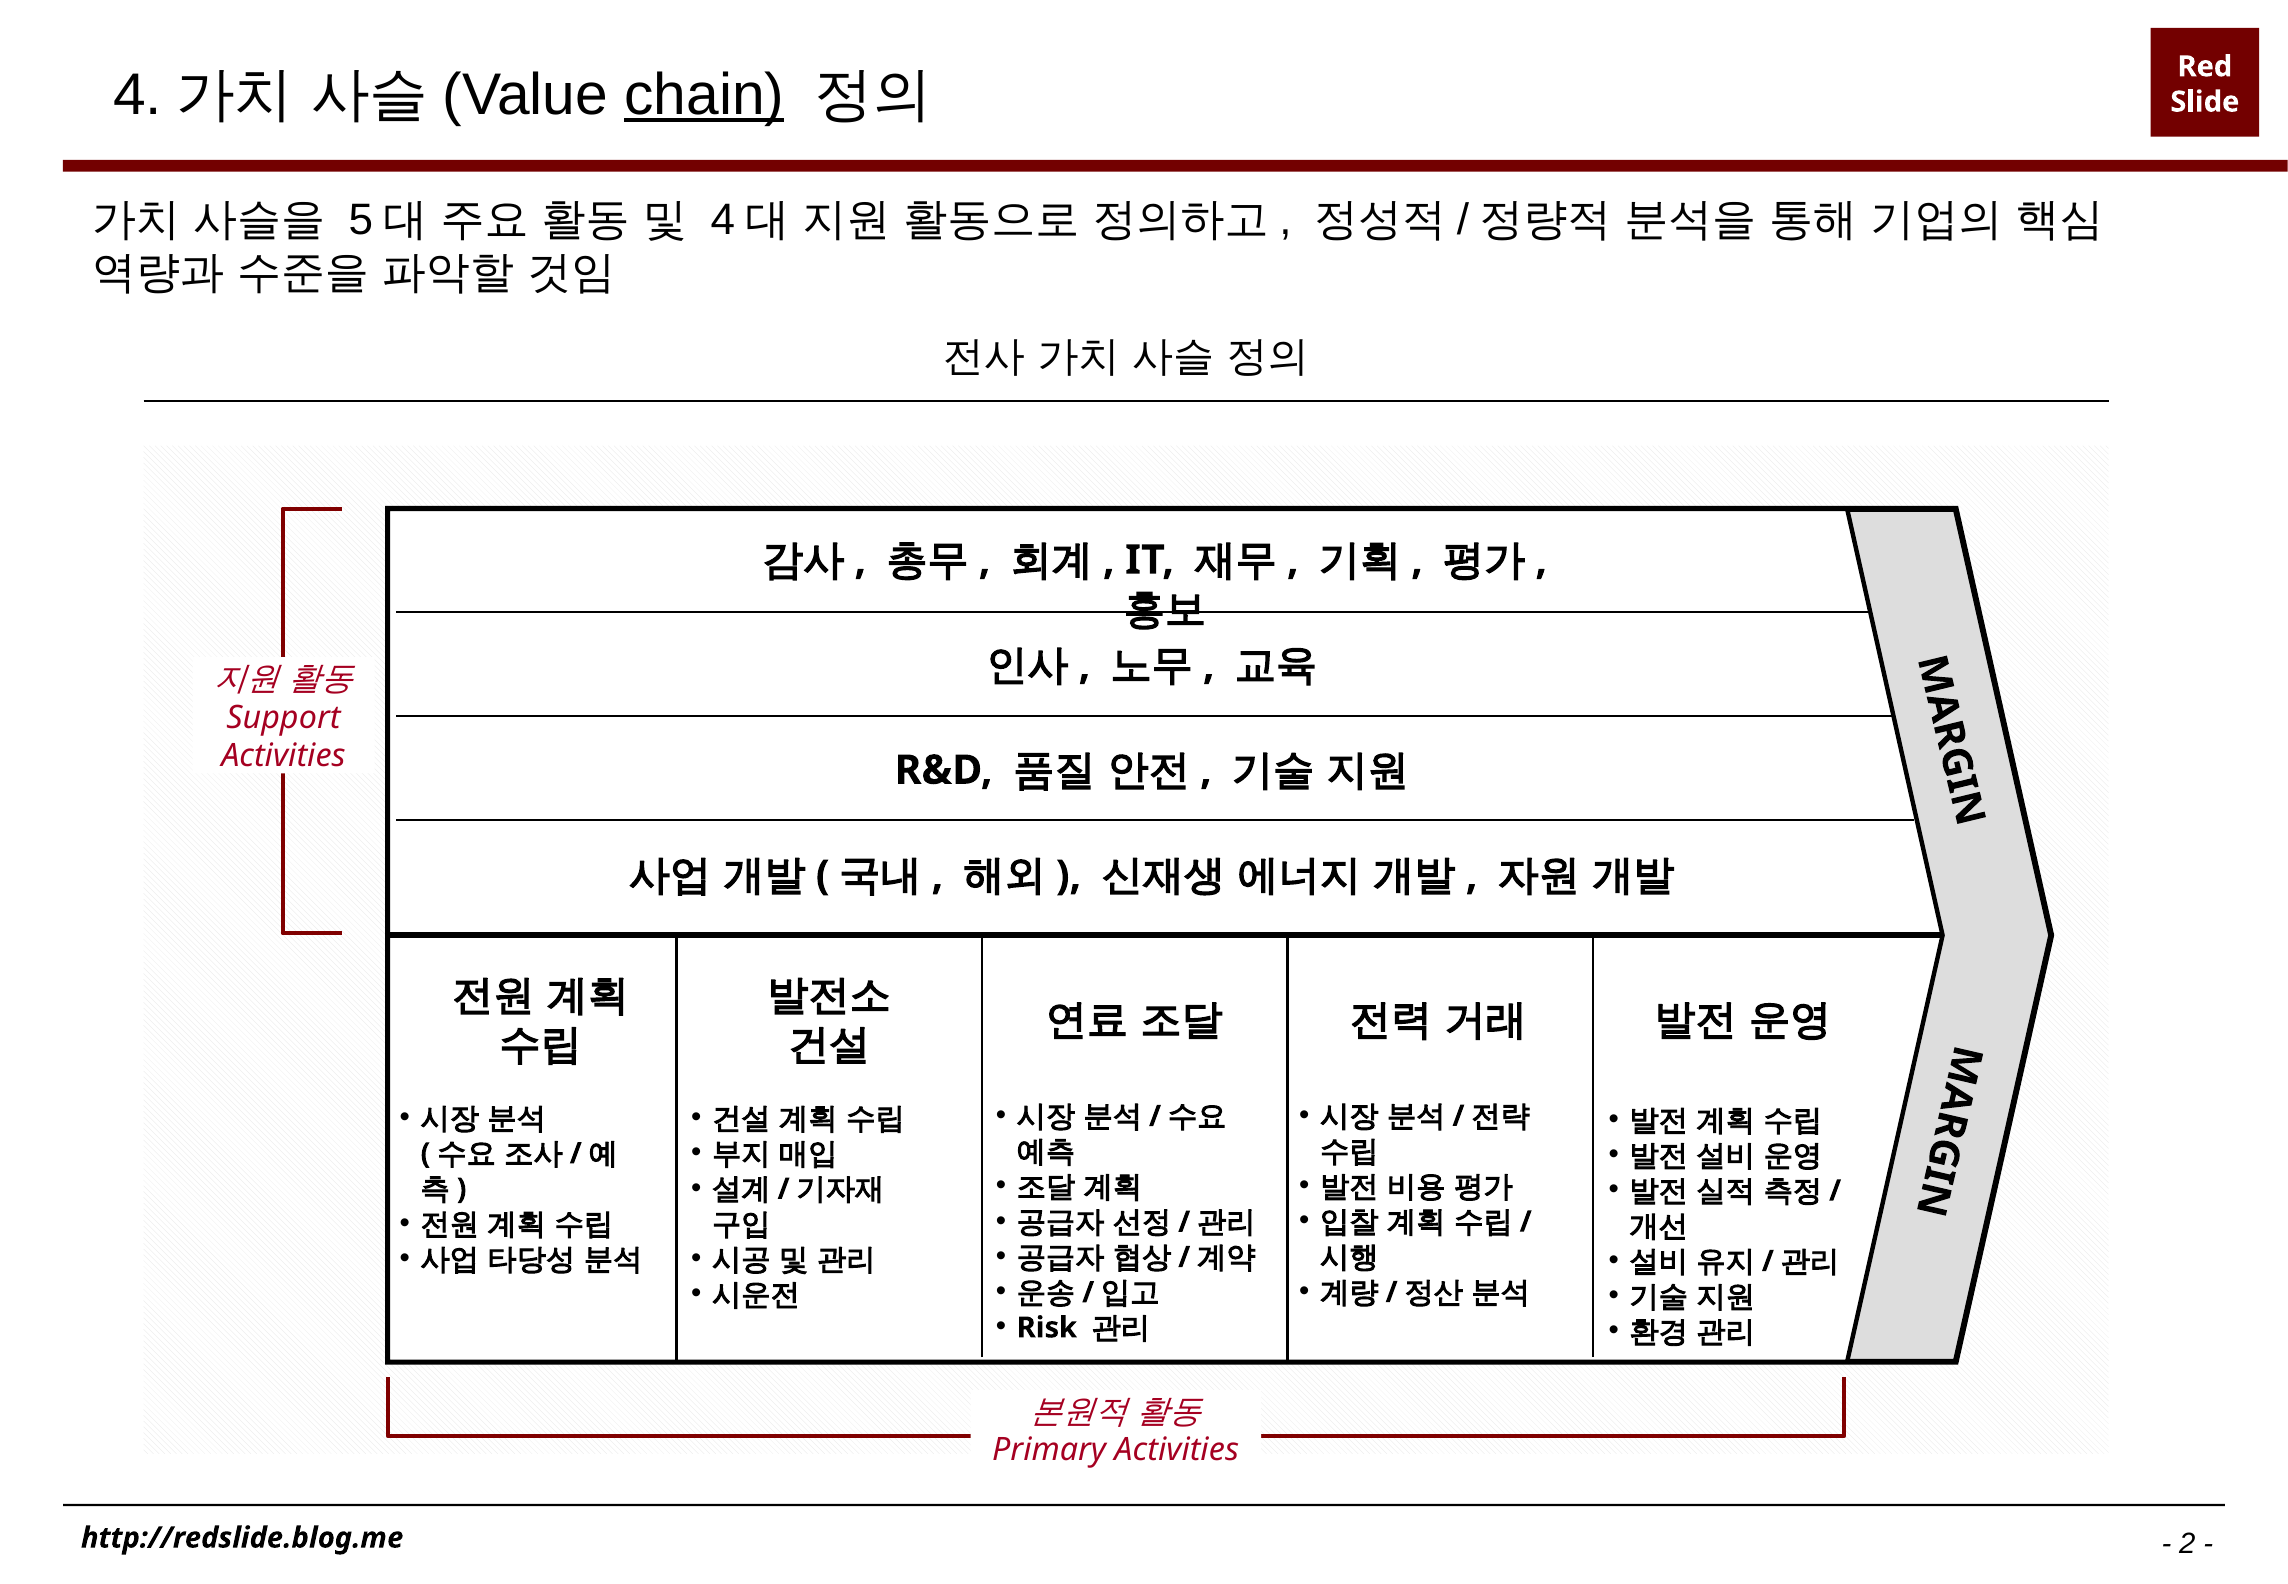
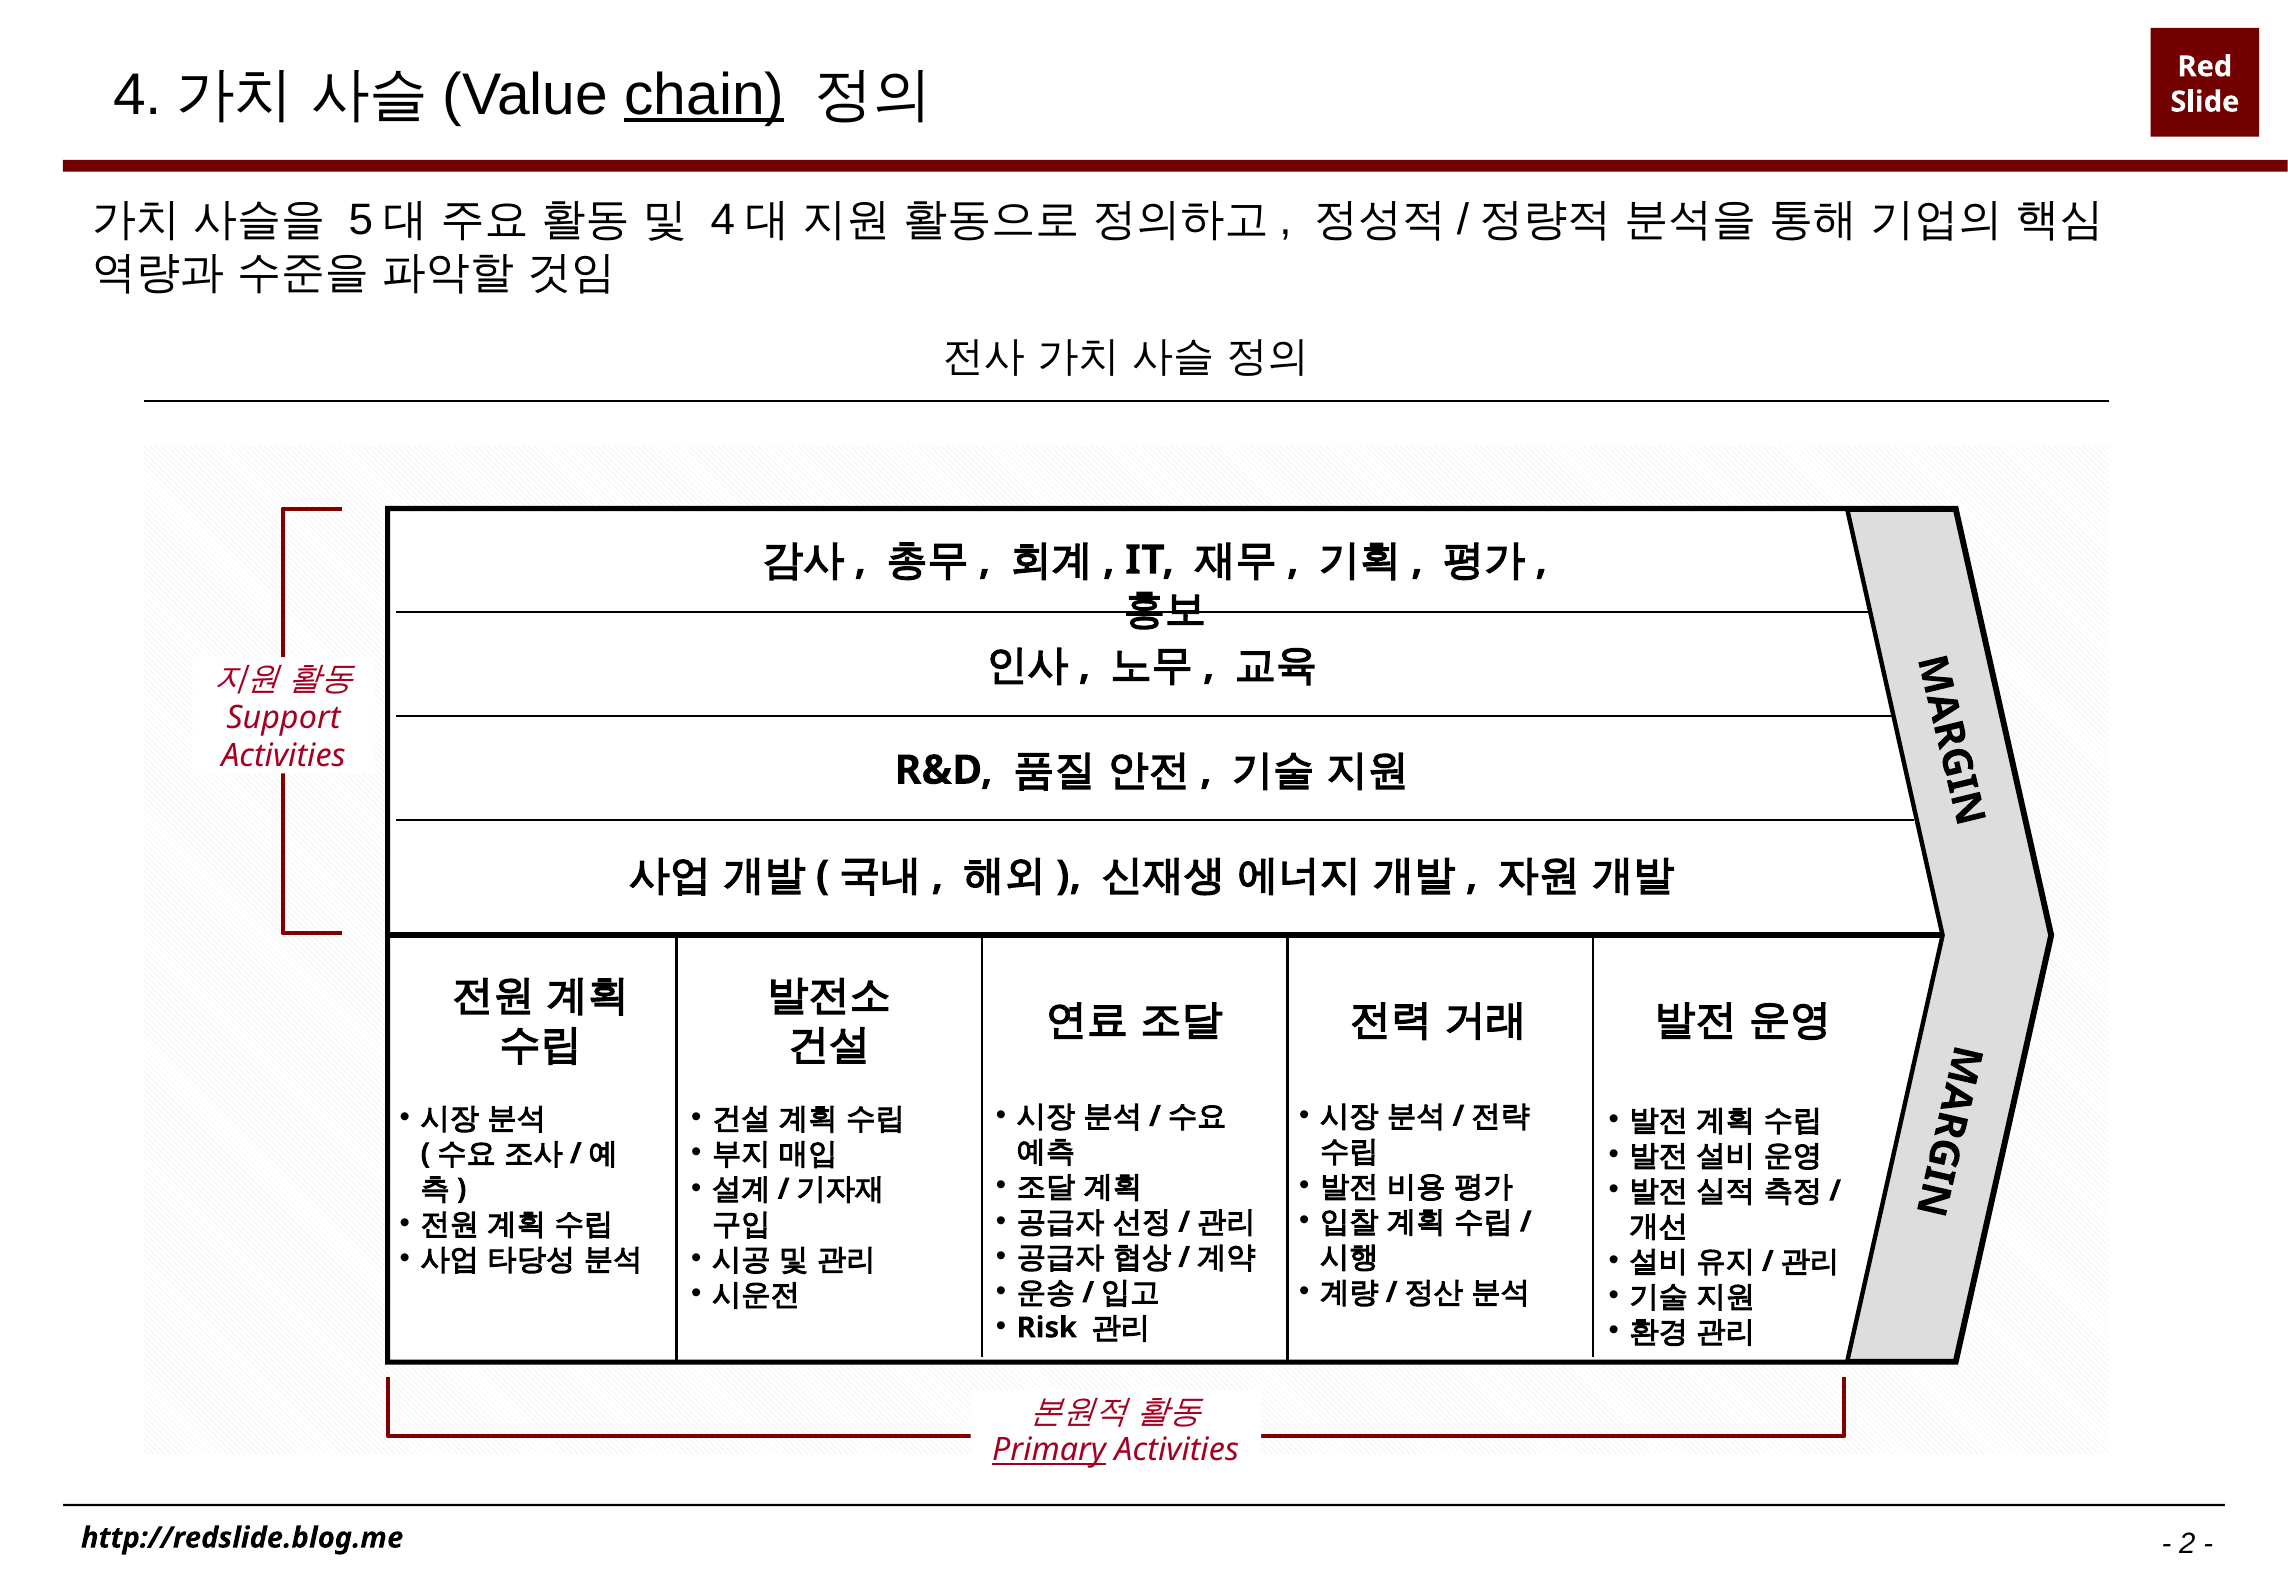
Primary underline: none -> present
